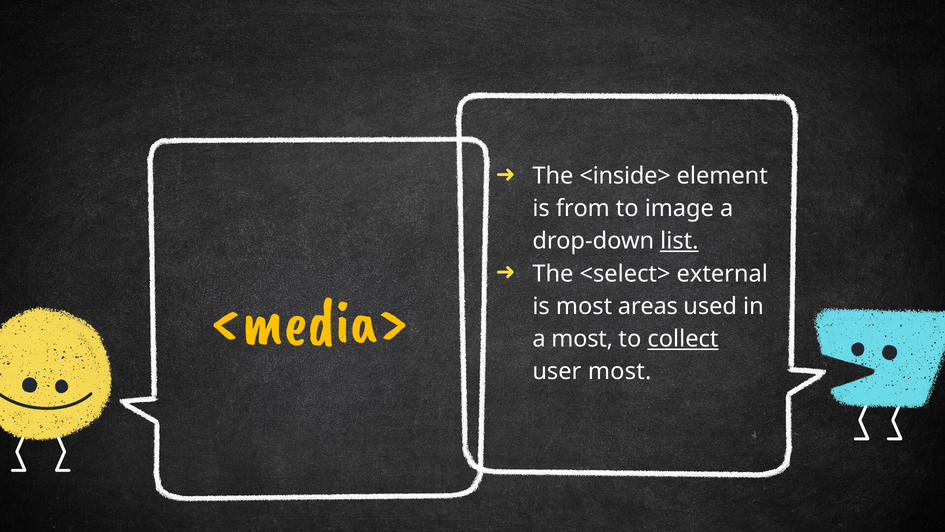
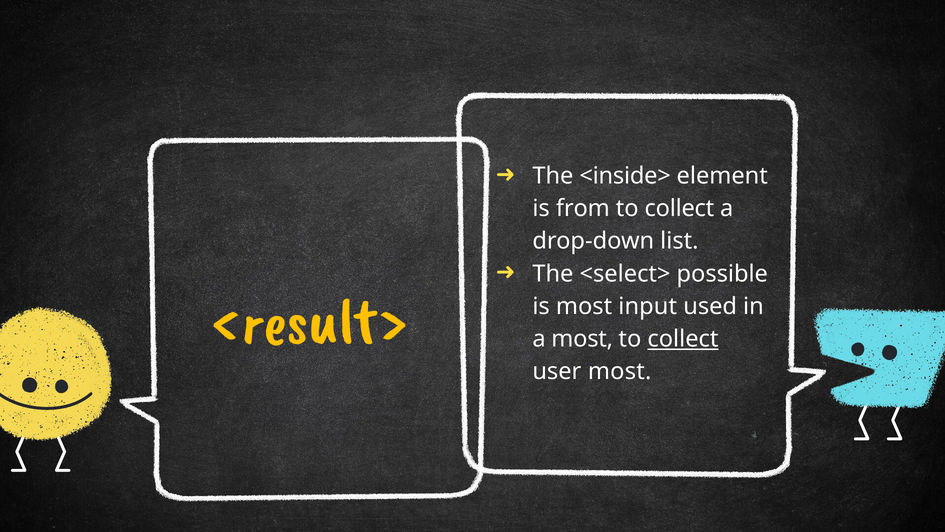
image at (679, 208): image -> collect
list underline: present -> none
external: external -> possible
<media>: <media> -> <result>
areas: areas -> input
